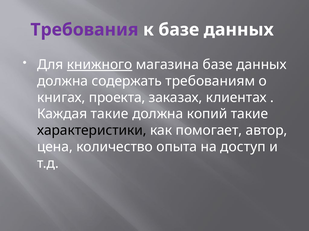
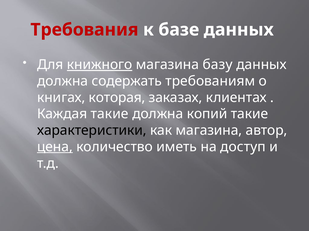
Требования colour: purple -> red
магазина базе: базе -> базу
проекта: проекта -> которая
как помогает: помогает -> магазина
цена underline: none -> present
опыта: опыта -> иметь
